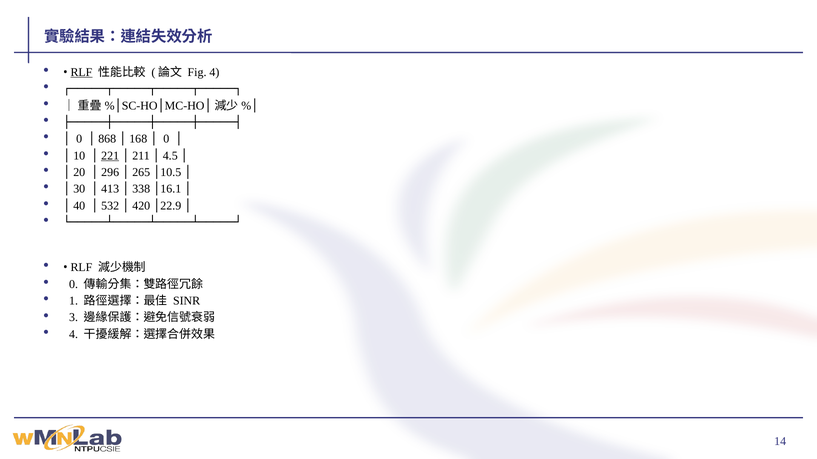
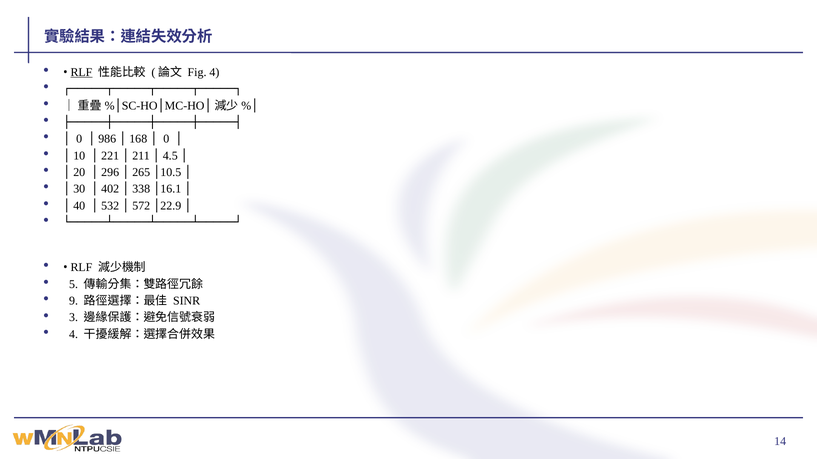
868: 868 -> 986
221 underline: present -> none
413: 413 -> 402
420: 420 -> 572
0 at (74, 285): 0 -> 5
1: 1 -> 9
